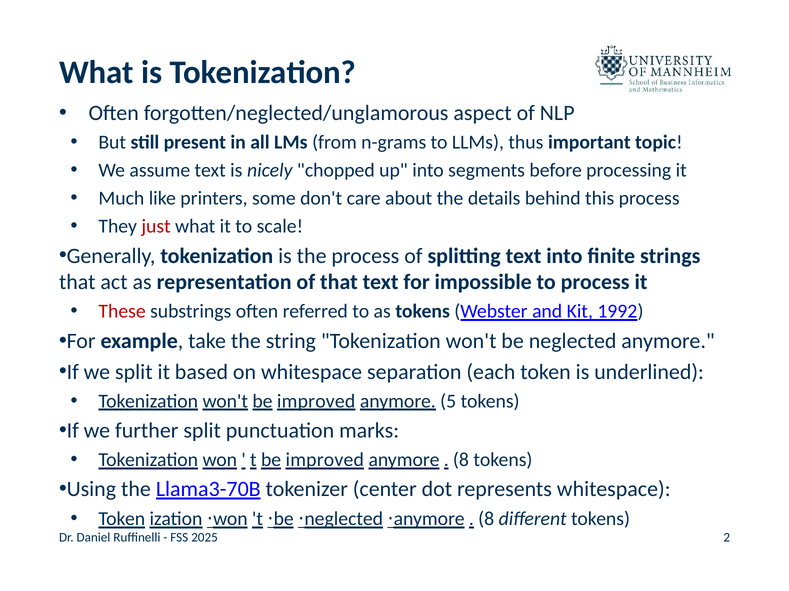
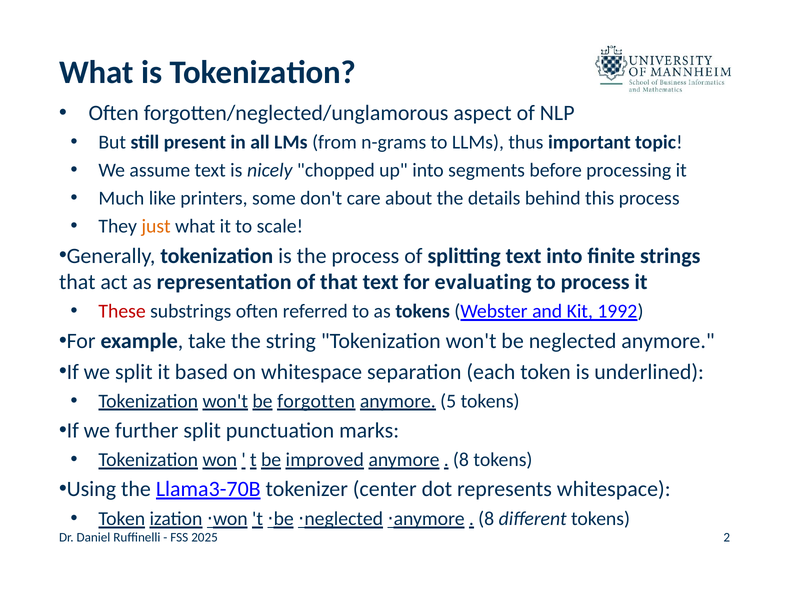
just colour: red -> orange
impossible: impossible -> evaluating
won't be improved: improved -> forgotten
